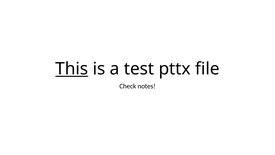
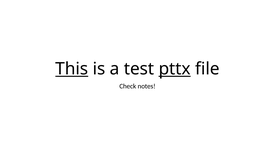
pttx underline: none -> present
